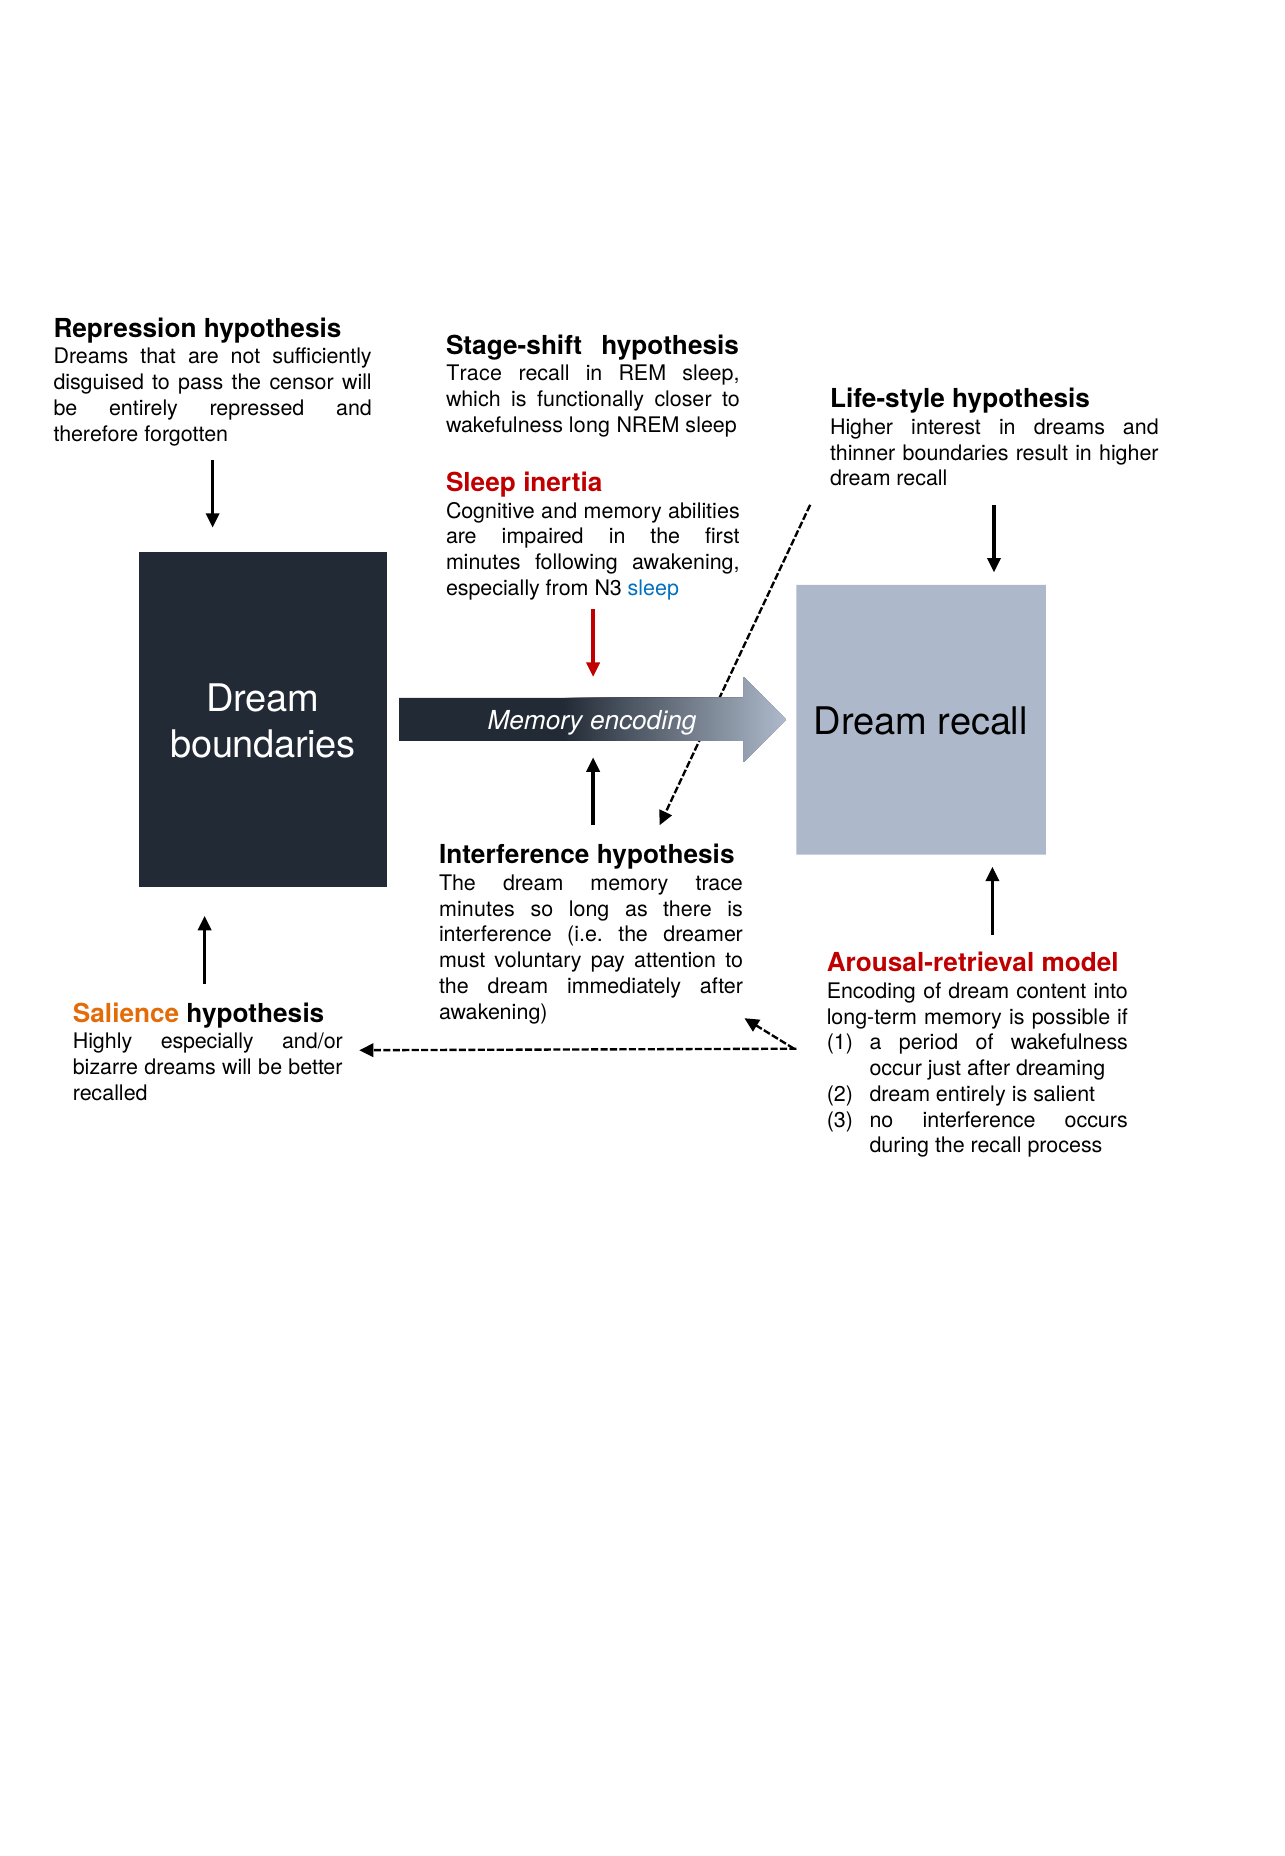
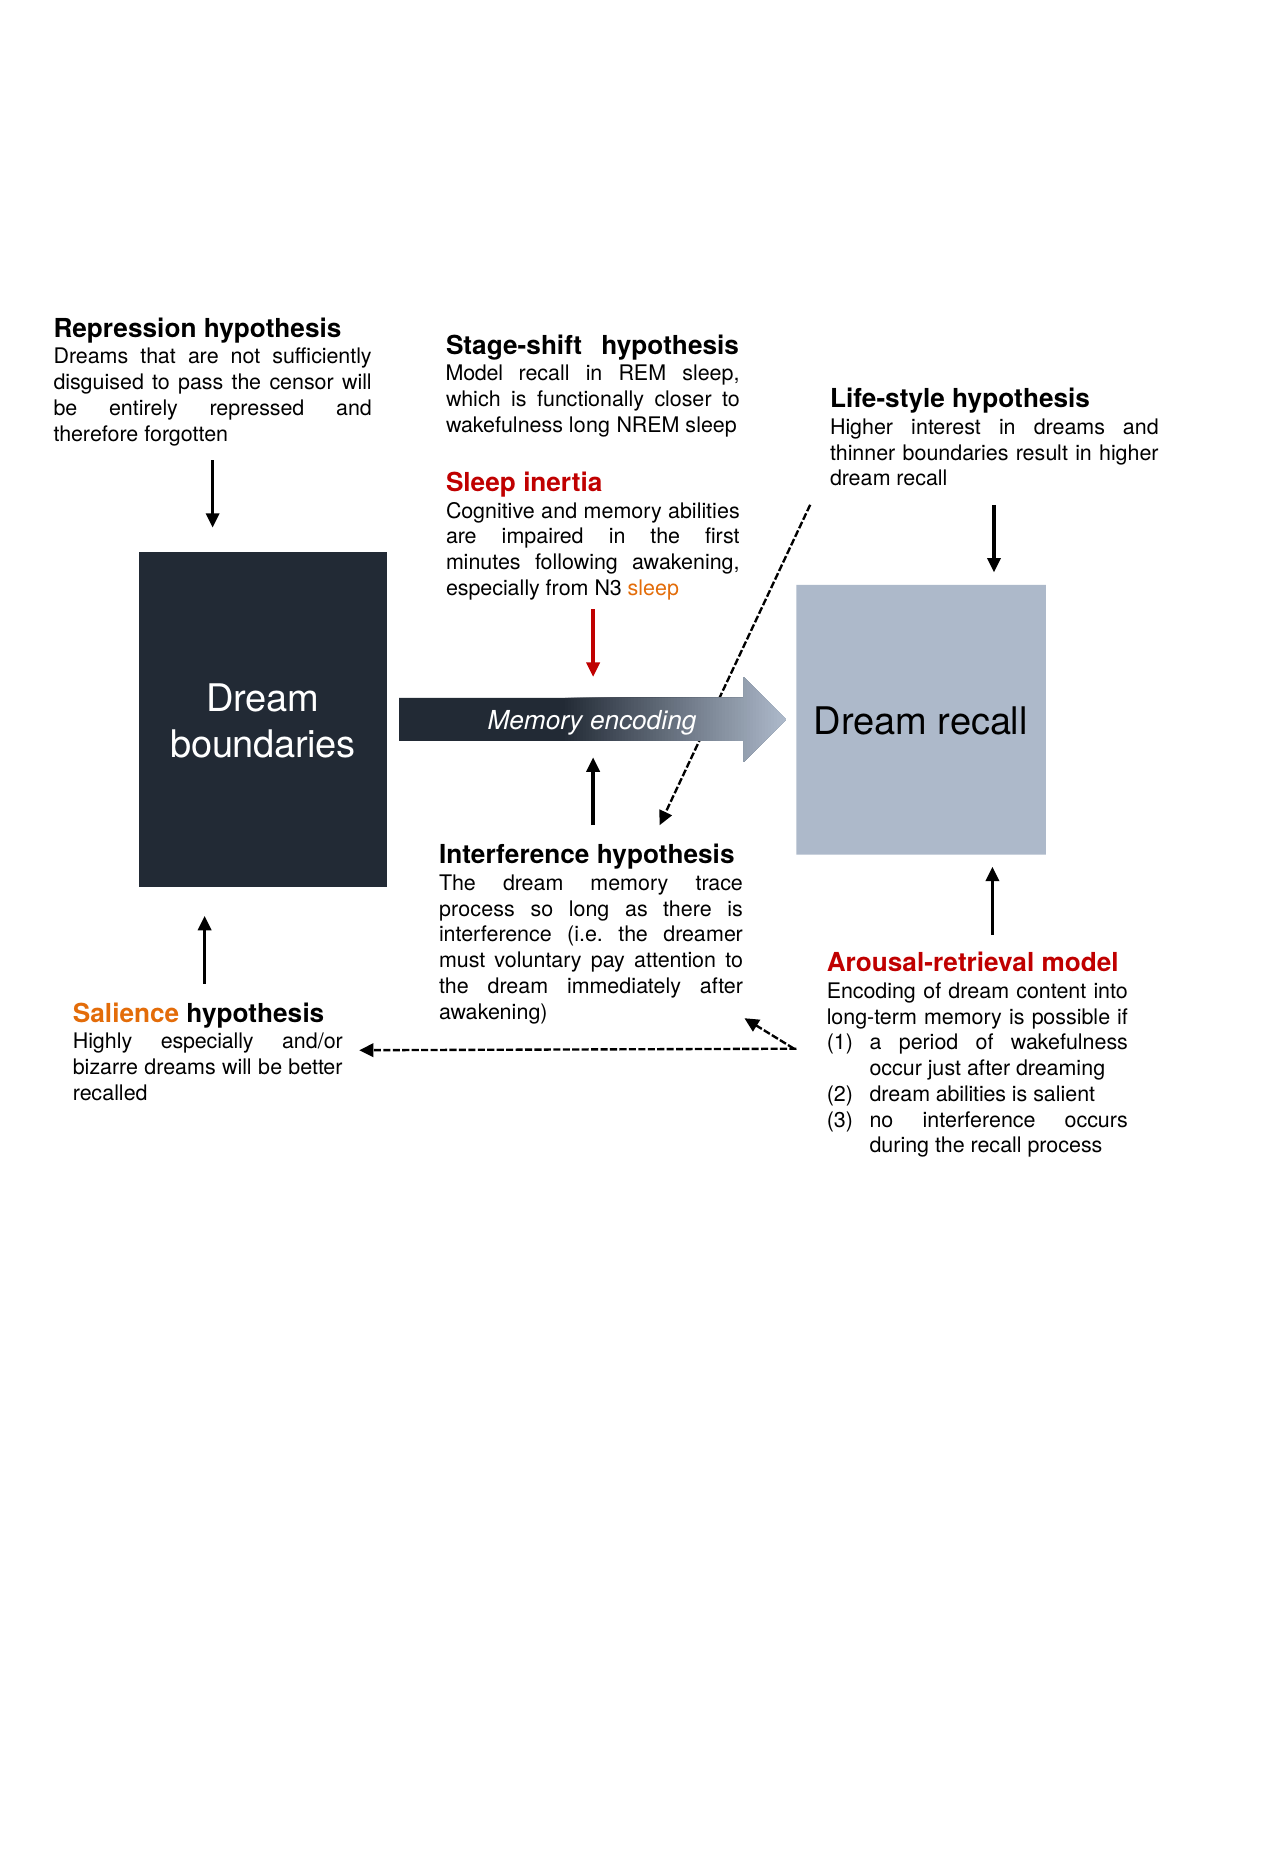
Trace at (474, 374): Trace -> Model
sleep at (653, 588) colour: blue -> orange
minutes at (477, 909): minutes -> process
dream entirely: entirely -> abilities
